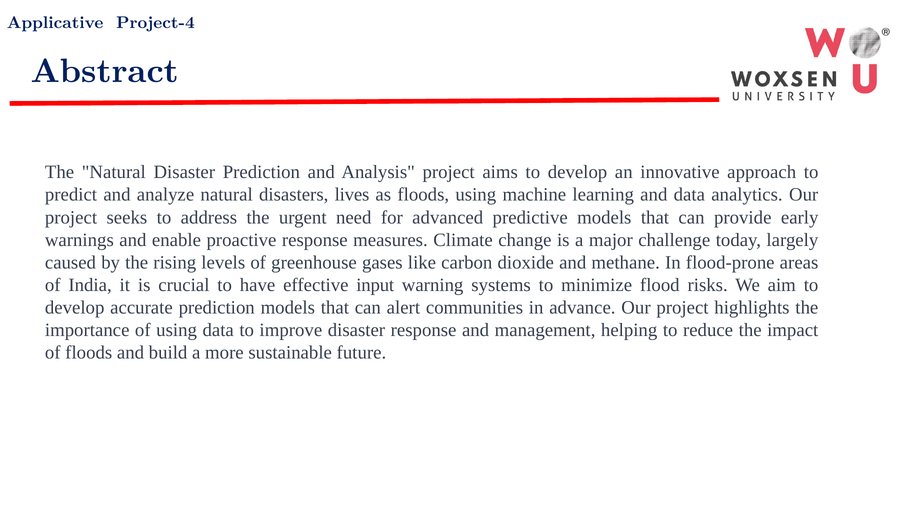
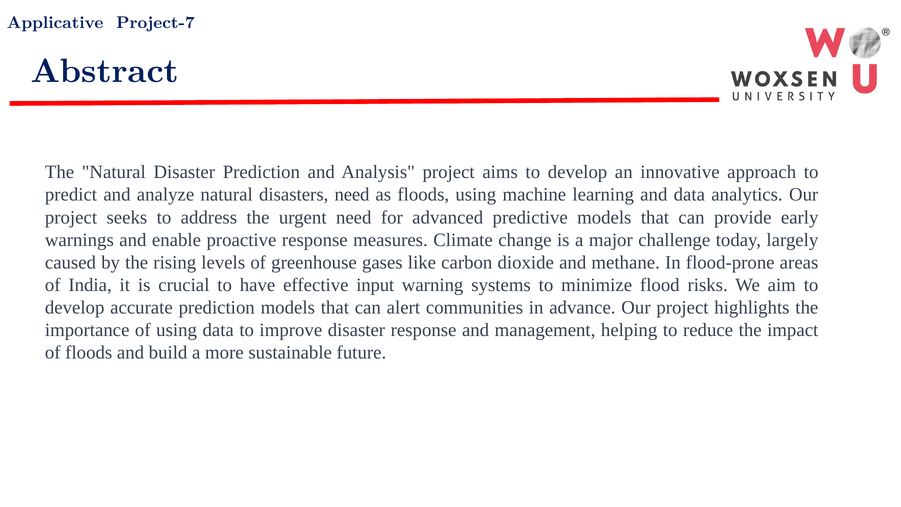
Project-4: Project-4 -> Project-7
disasters lives: lives -> need
